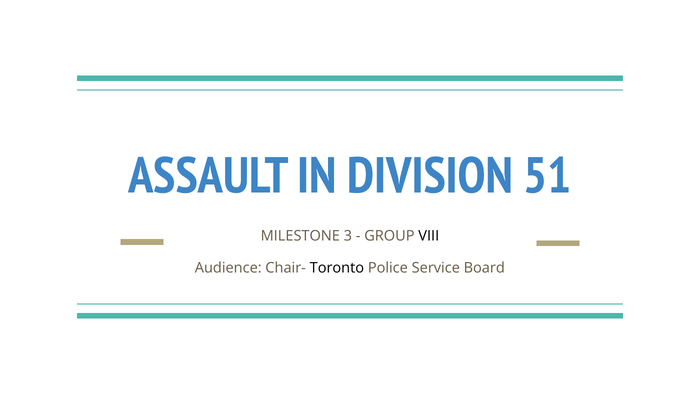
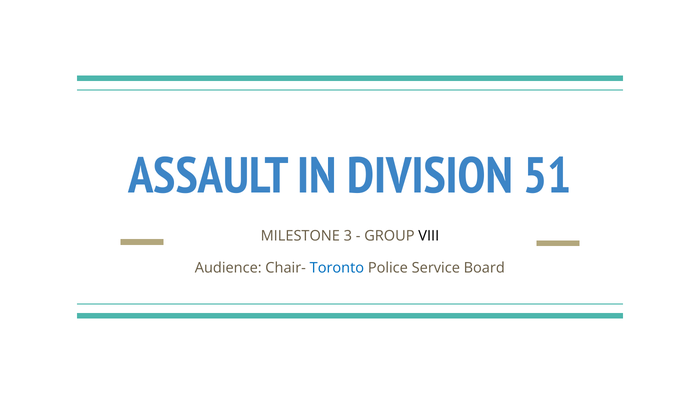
Toronto colour: black -> blue
